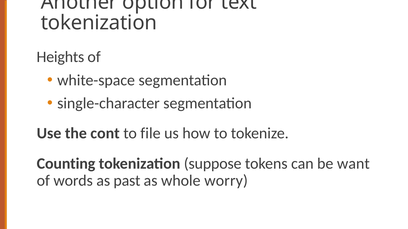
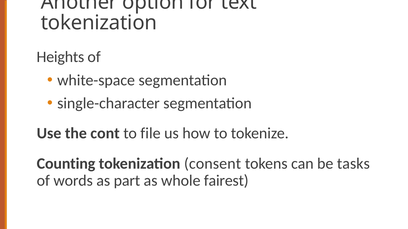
suppose: suppose -> consent
want: want -> tasks
past: past -> part
worry: worry -> fairest
